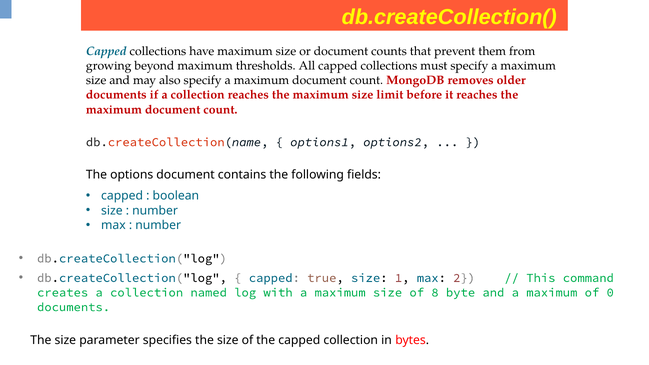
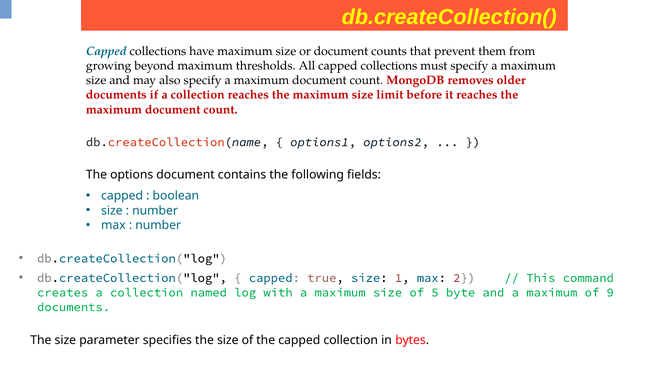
8: 8 -> 5
0: 0 -> 9
